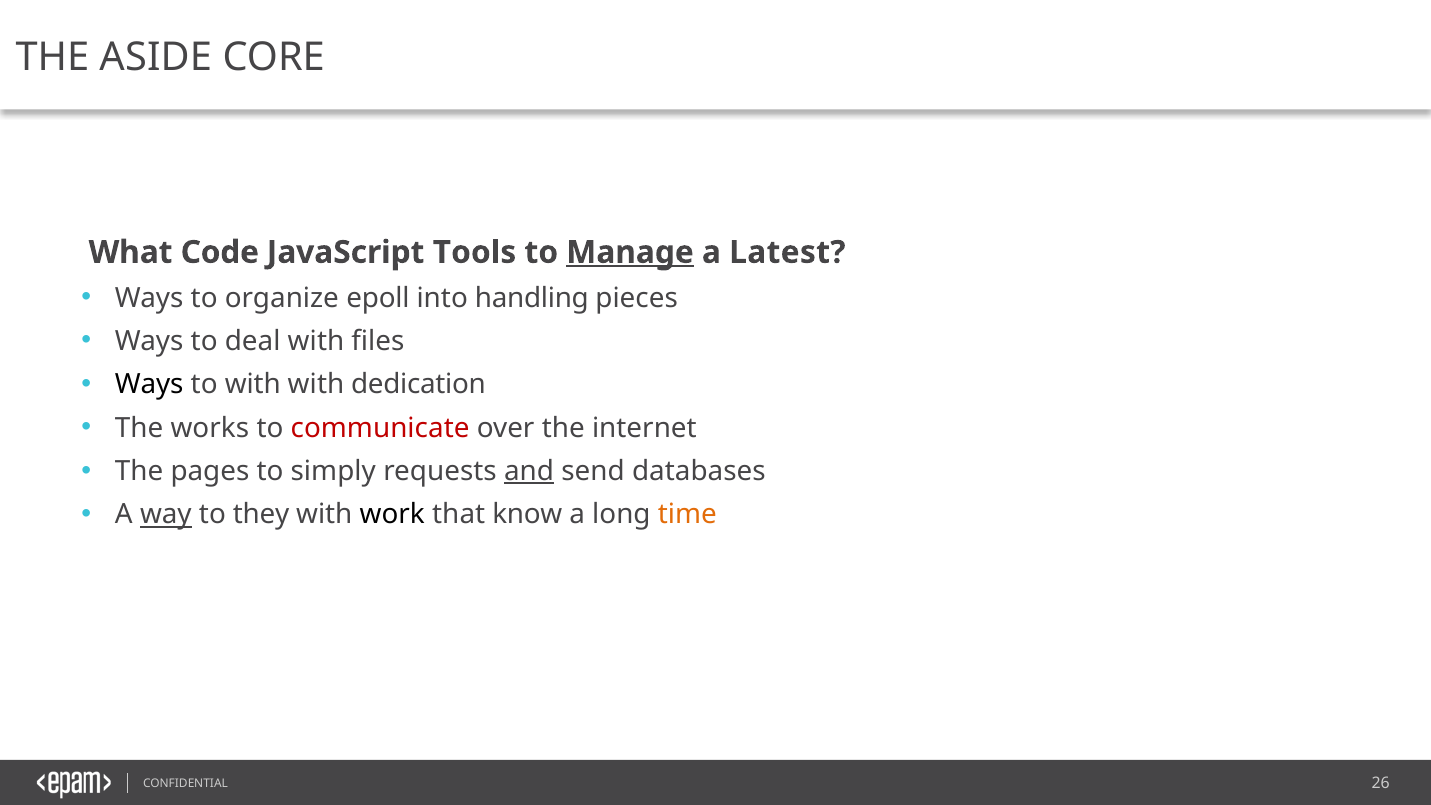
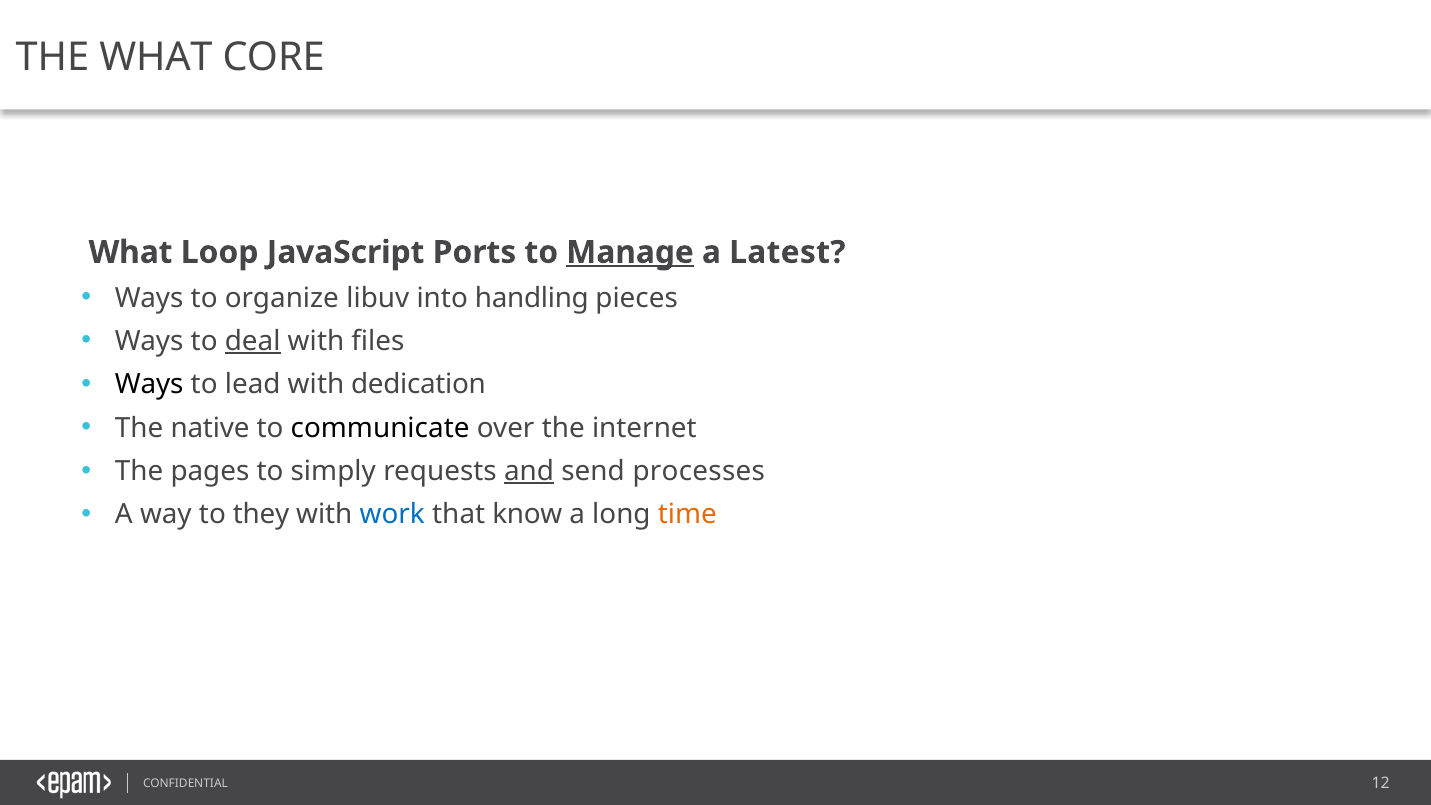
THE ASIDE: ASIDE -> WHAT
Code: Code -> Loop
Tools: Tools -> Ports
epoll: epoll -> libuv
deal underline: none -> present
to with: with -> lead
works: works -> native
communicate colour: red -> black
databases: databases -> processes
way underline: present -> none
work colour: black -> blue
26: 26 -> 12
